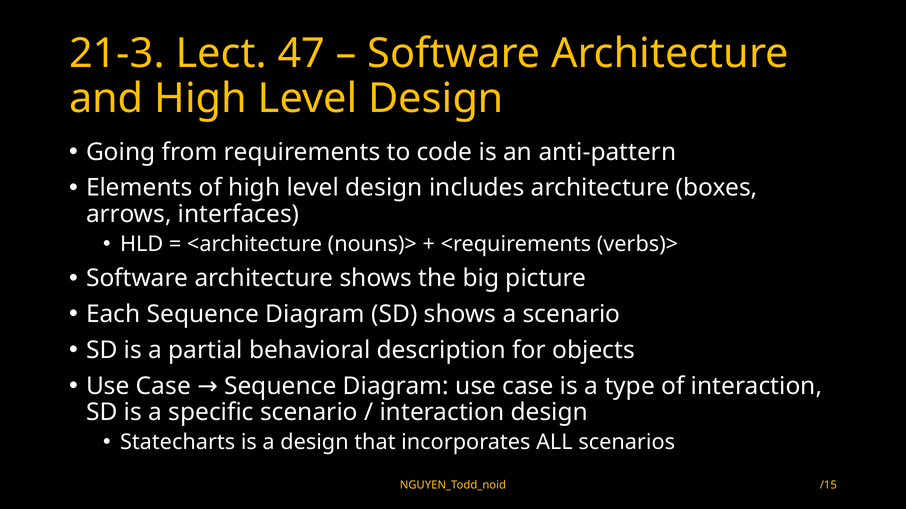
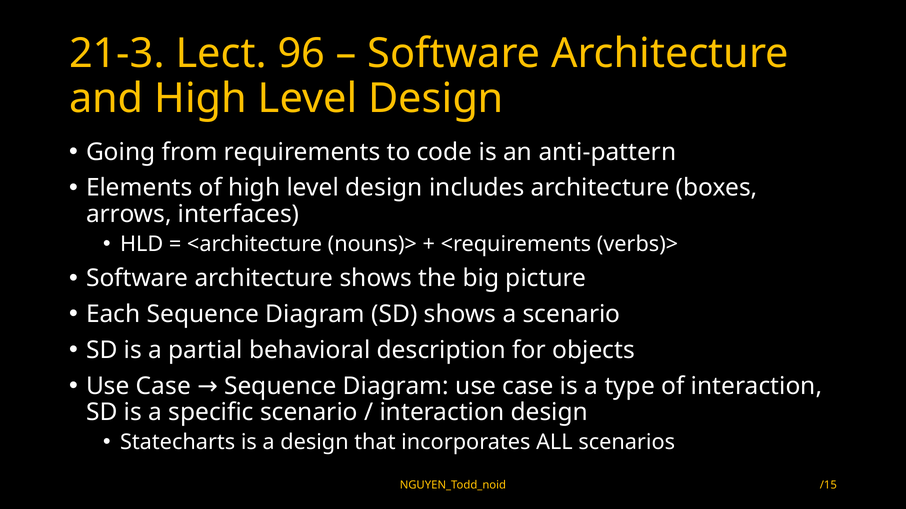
47: 47 -> 96
